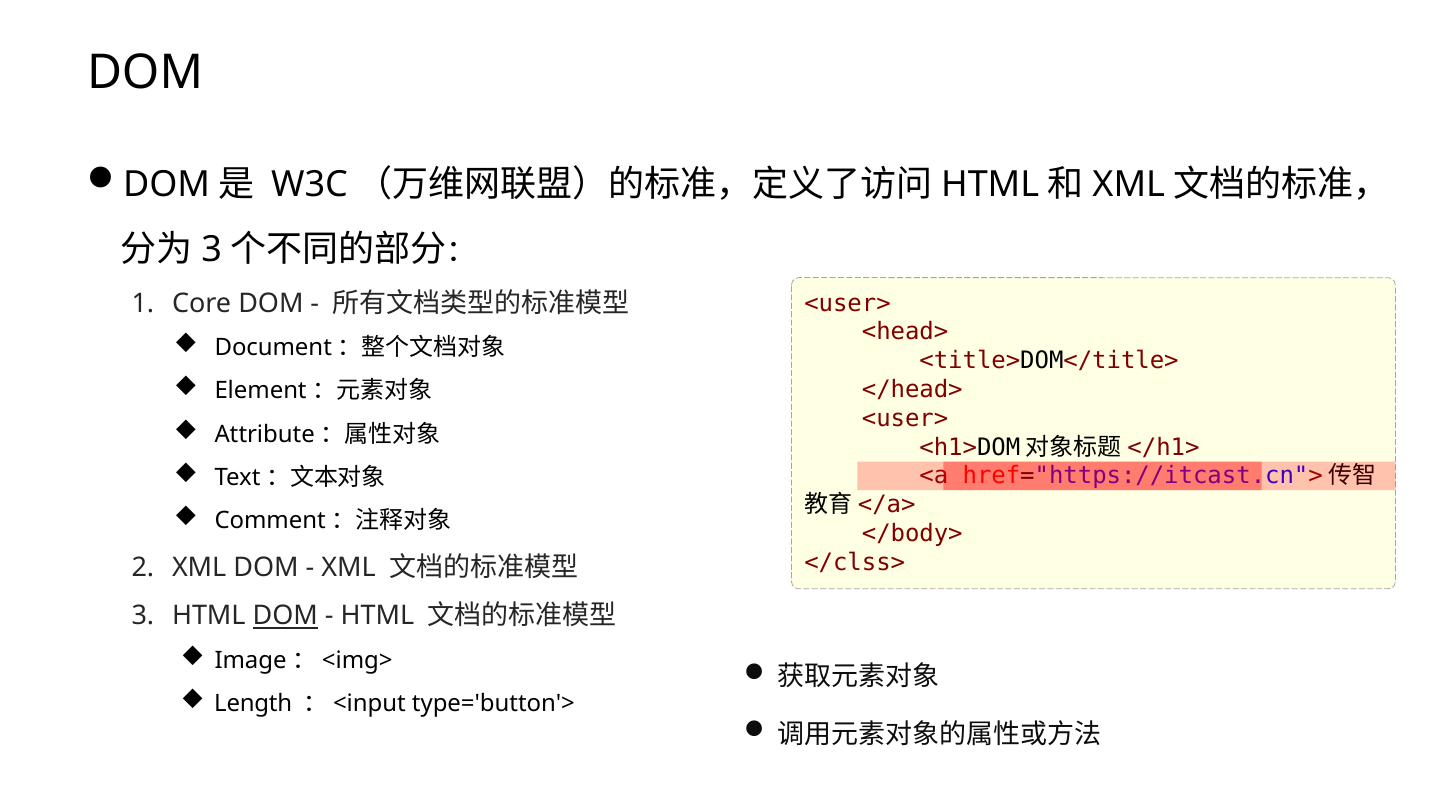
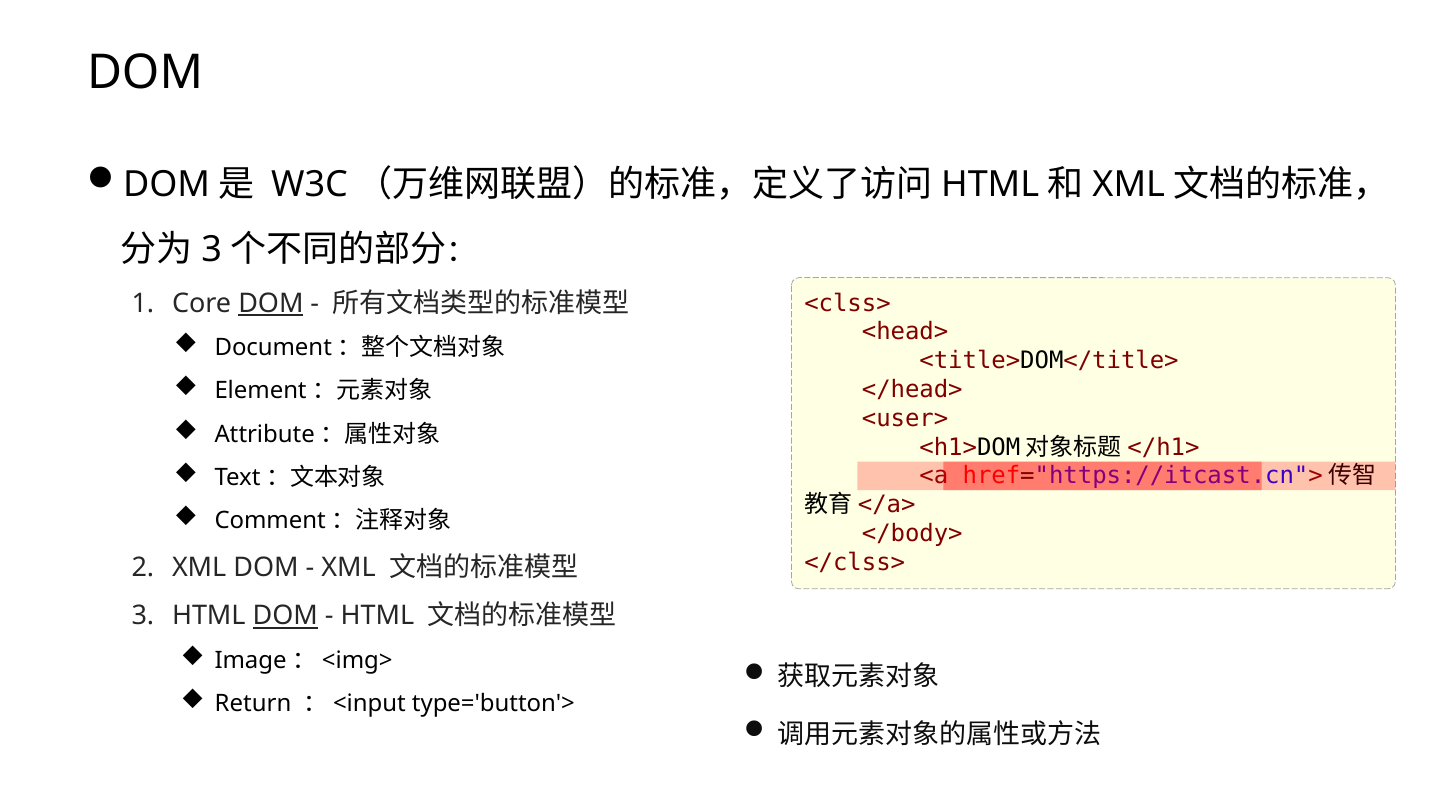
<user> at (847, 303): <user> -> <clss>
DOM at (271, 303) underline: none -> present
Length: Length -> Return
